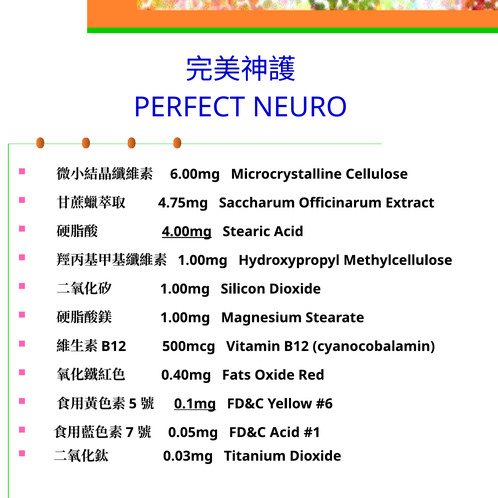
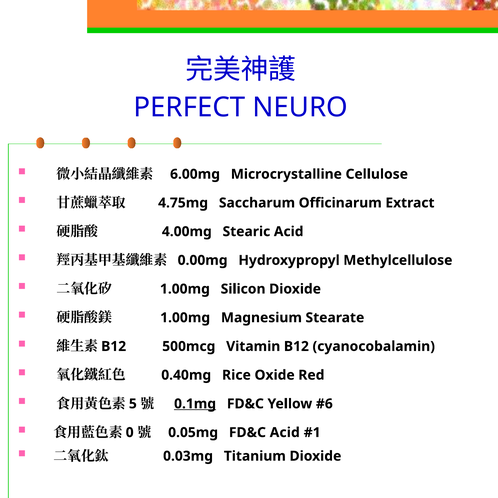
4.00mg underline: present -> none
1.00mg at (203, 260): 1.00mg -> 0.00mg
Fats: Fats -> Rice
7: 7 -> 0
